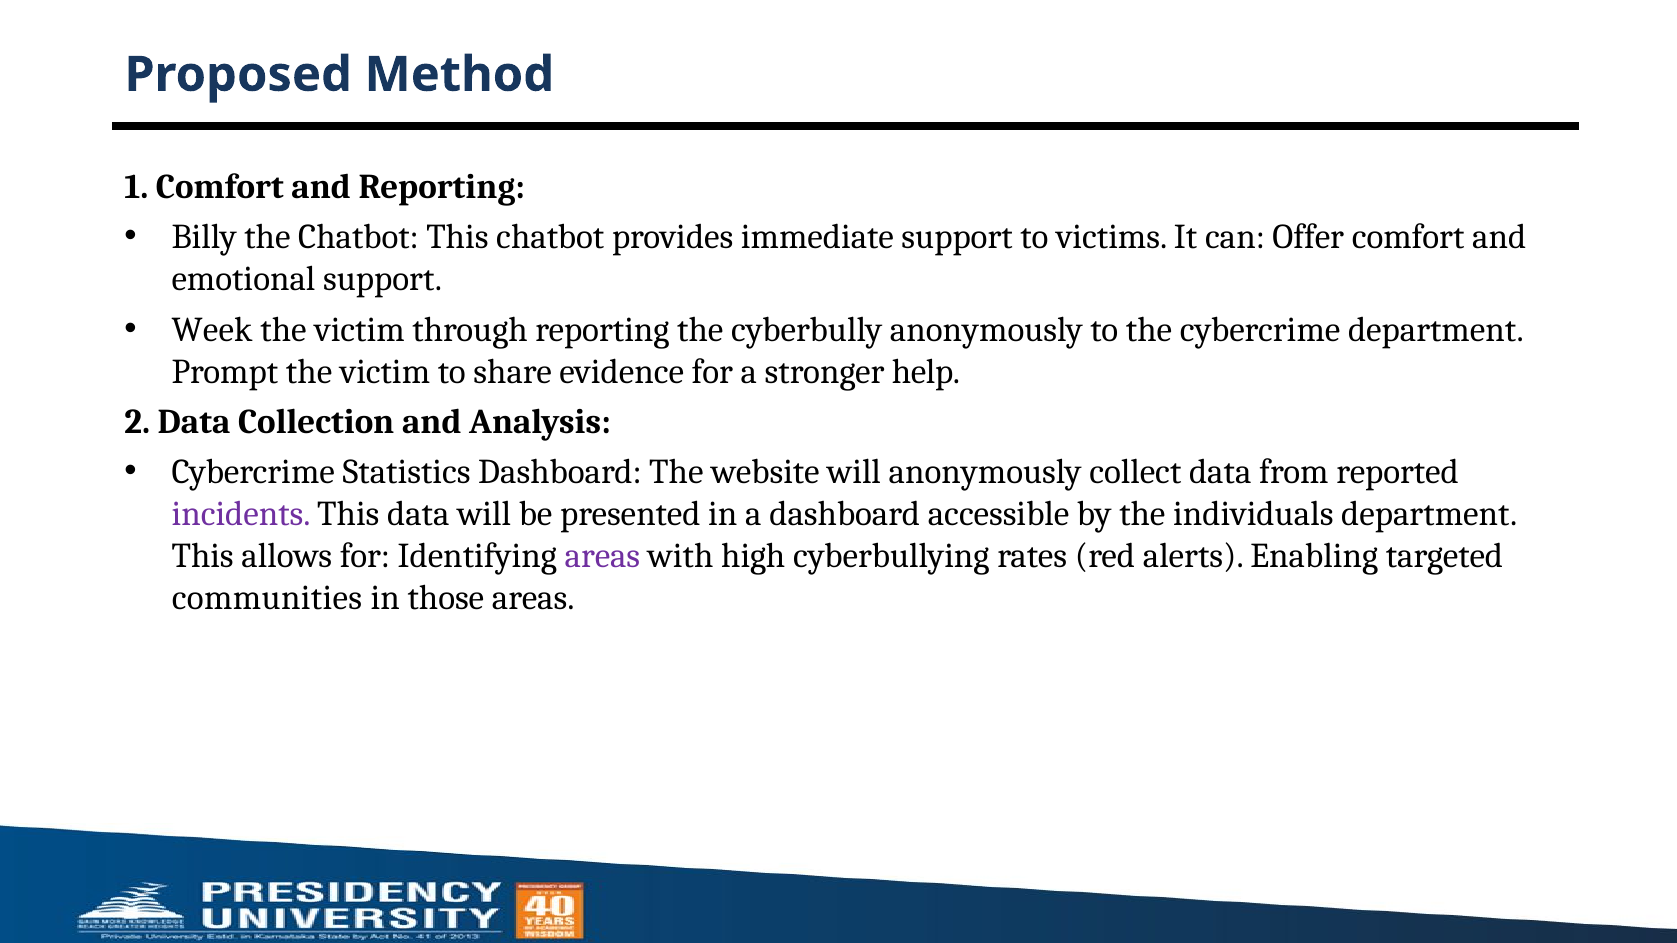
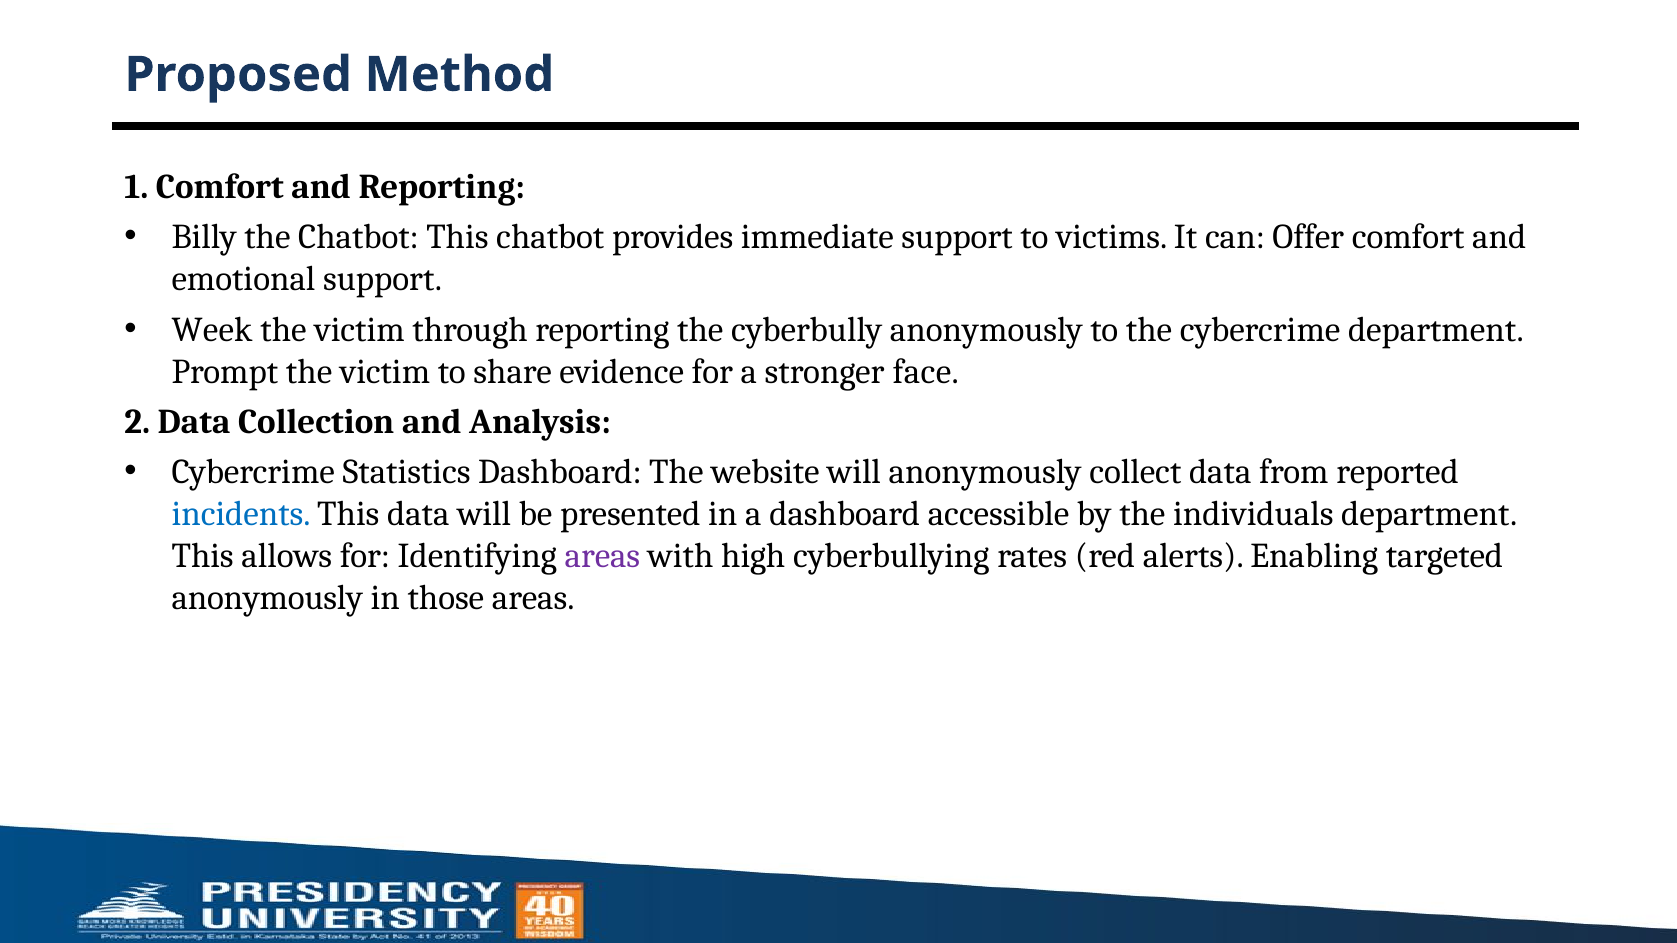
help: help -> face
incidents colour: purple -> blue
communities at (267, 598): communities -> anonymously
